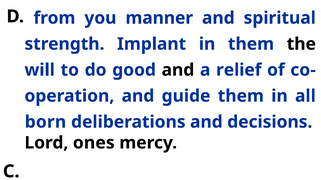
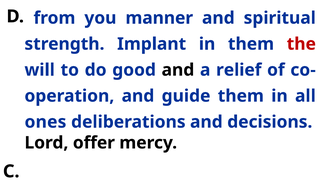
the colour: black -> red
born: born -> ones
ones: ones -> offer
